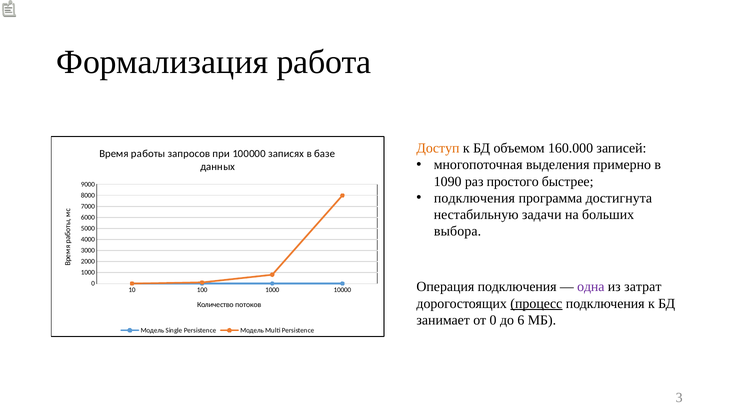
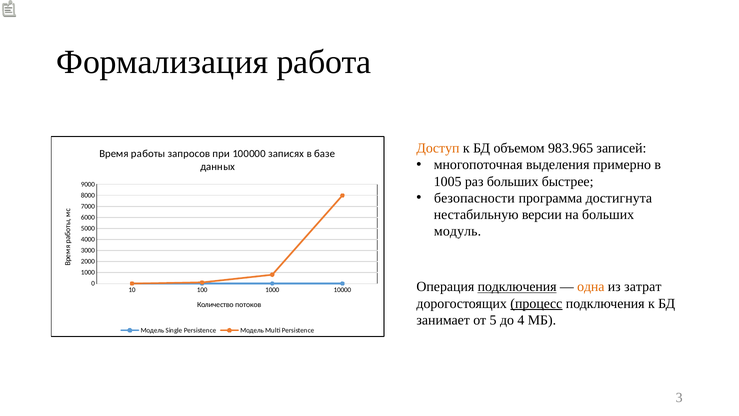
160.000: 160.000 -> 983.965
1090: 1090 -> 1005
раз простого: простого -> больших
подключения at (474, 198): подключения -> безопасности
задачи: задачи -> версии
выбора: выбора -> модуль
подключения at (517, 287) underline: none -> present
одна colour: purple -> orange
от 0: 0 -> 5
6: 6 -> 4
